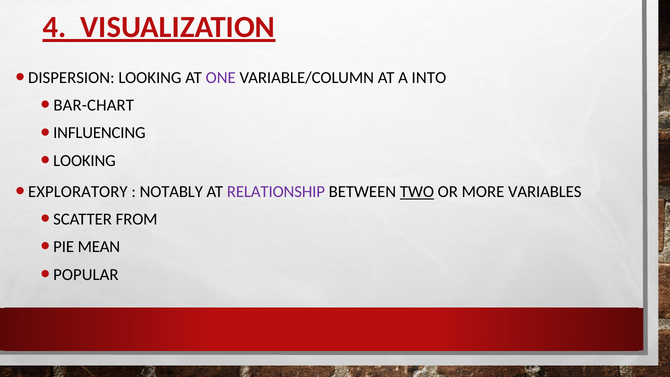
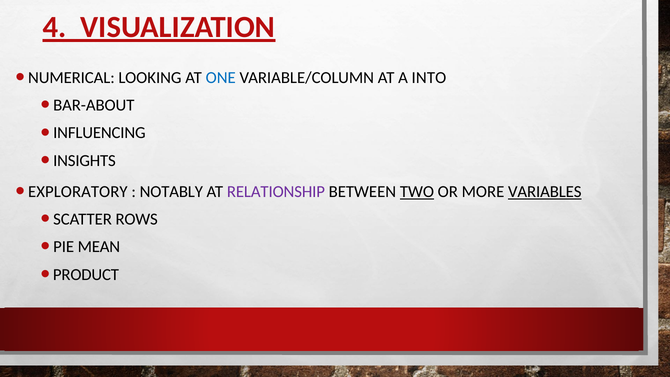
DISPERSION: DISPERSION -> NUMERICAL
ONE colour: purple -> blue
BAR-CHART: BAR-CHART -> BAR-ABOUT
LOOKING at (84, 160): LOOKING -> INSIGHTS
VARIABLES underline: none -> present
FROM: FROM -> ROWS
POPULAR: POPULAR -> PRODUCT
